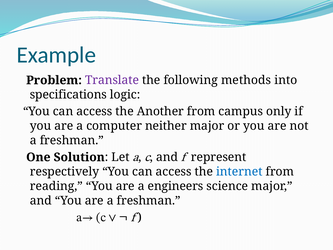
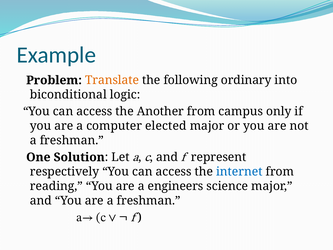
Translate colour: purple -> orange
methods: methods -> ordinary
specifications: specifications -> biconditional
neither: neither -> elected
